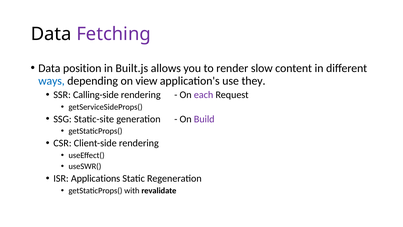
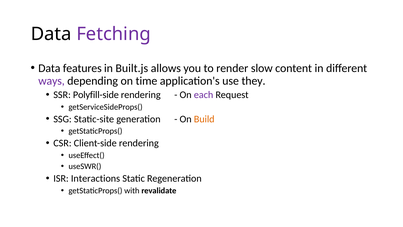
position: position -> features
ways colour: blue -> purple
view: view -> time
Calling-side: Calling-side -> Polyfill-side
Build colour: purple -> orange
Applications: Applications -> Interactions
